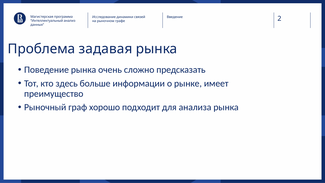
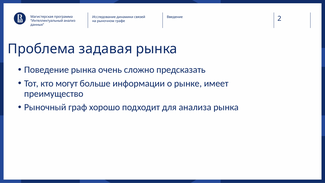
здесь: здесь -> могут
